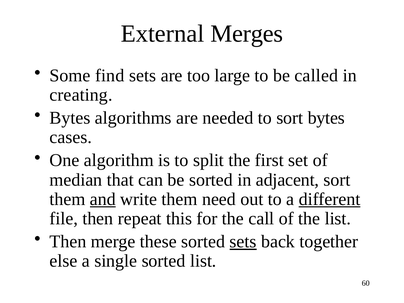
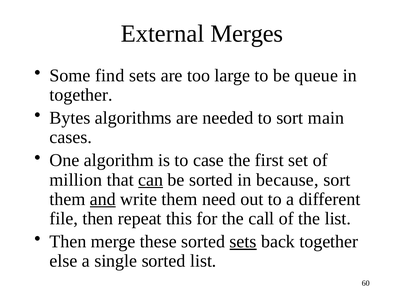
called: called -> queue
creating at (81, 95): creating -> together
sort bytes: bytes -> main
split: split -> case
median: median -> million
can underline: none -> present
adjacent: adjacent -> because
different underline: present -> none
